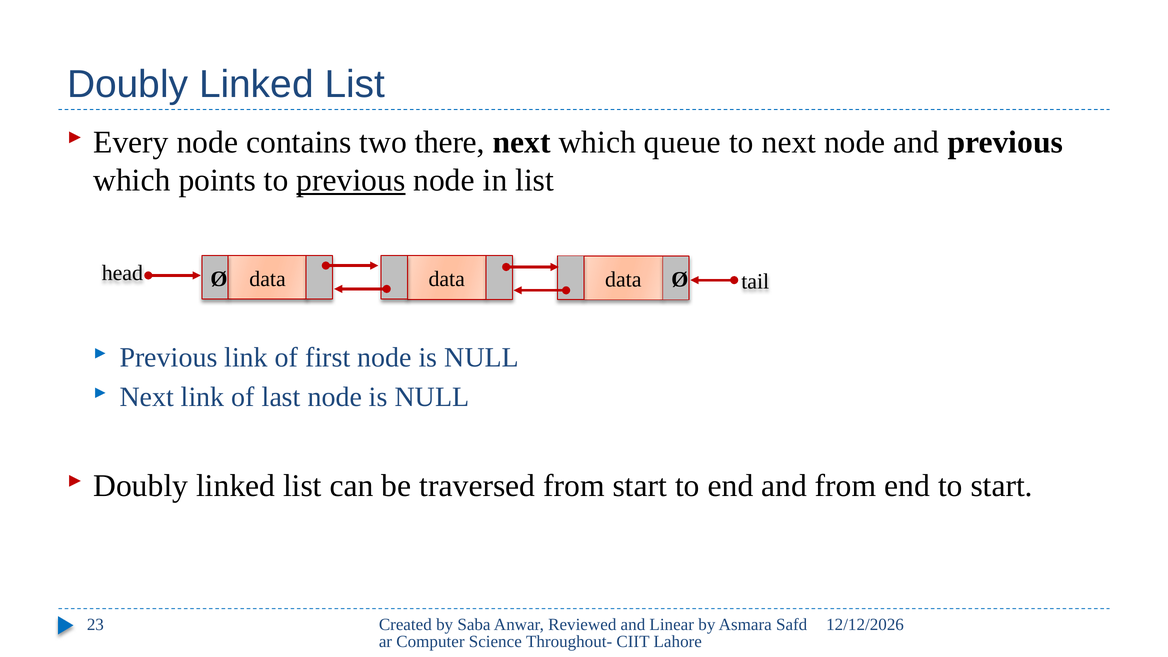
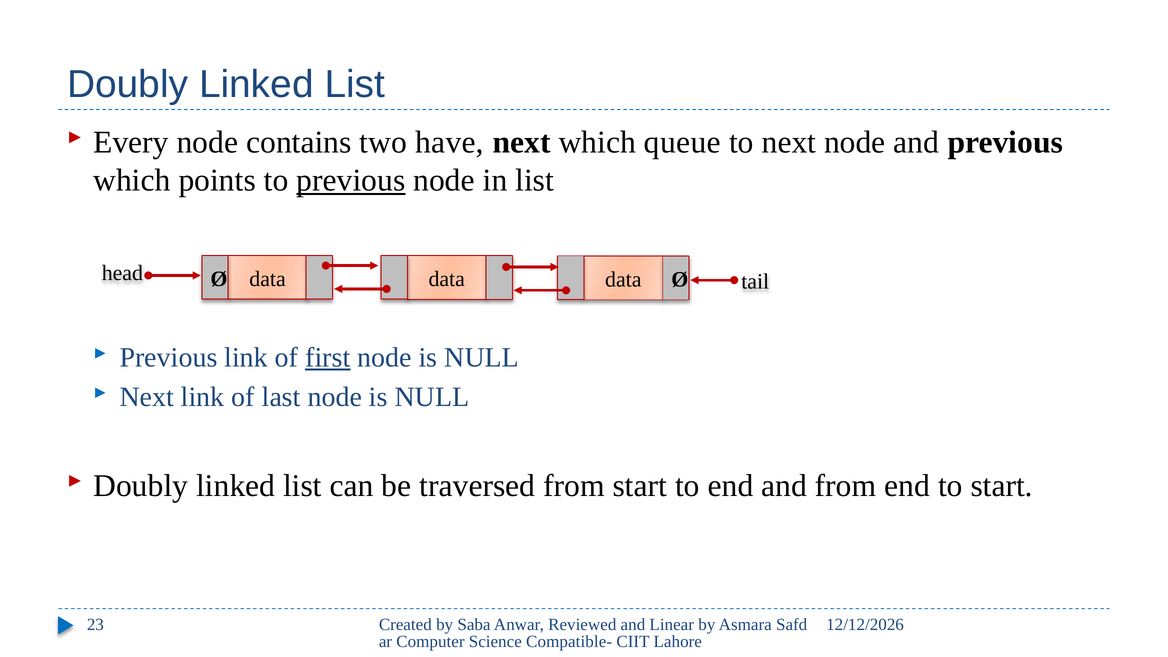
there: there -> have
first underline: none -> present
Throughout-: Throughout- -> Compatible-
